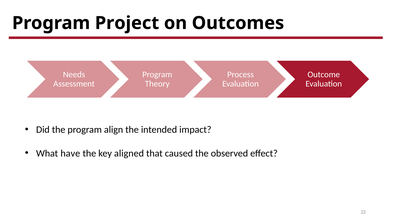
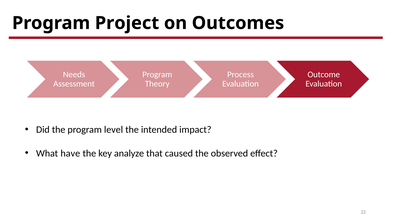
align: align -> level
aligned: aligned -> analyze
